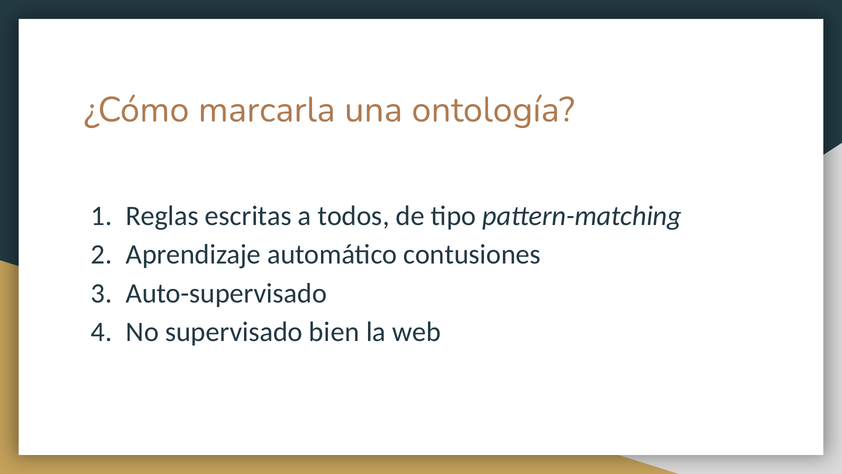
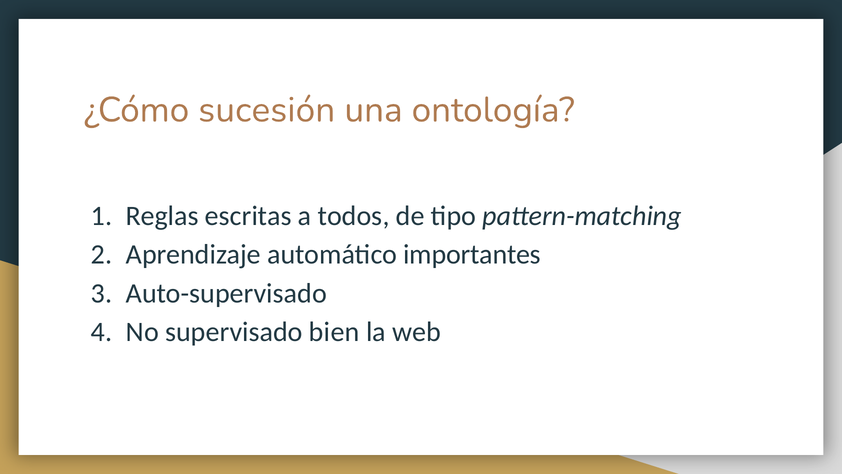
marcarla: marcarla -> sucesión
contusiones: contusiones -> importantes
